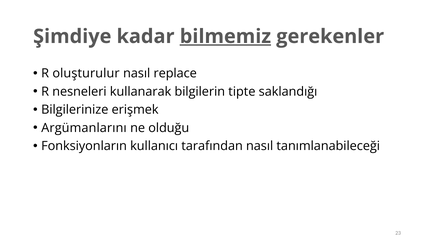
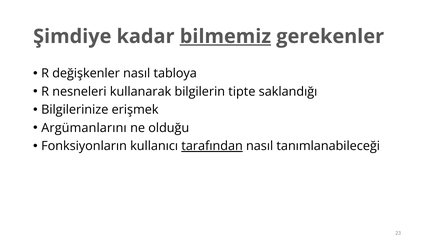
oluşturulur: oluşturulur -> değişkenler
replace: replace -> tabloya
tarafından underline: none -> present
